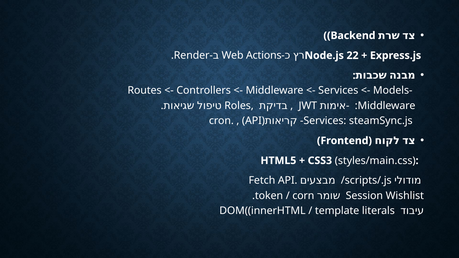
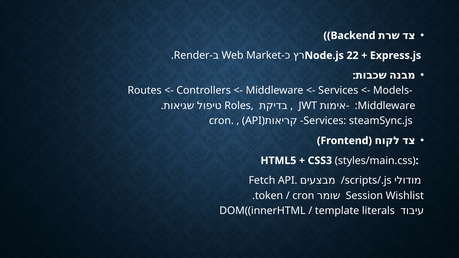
Actions: Actions -> Market
corn at (303, 196): corn -> cron
